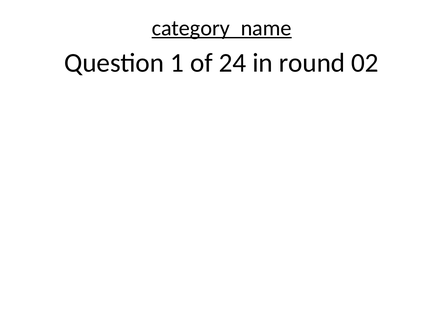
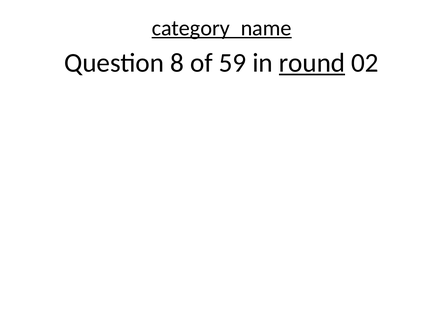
1: 1 -> 8
24: 24 -> 59
round underline: none -> present
